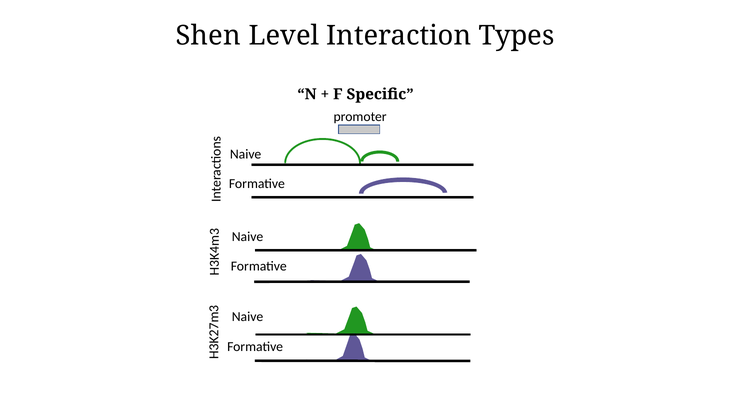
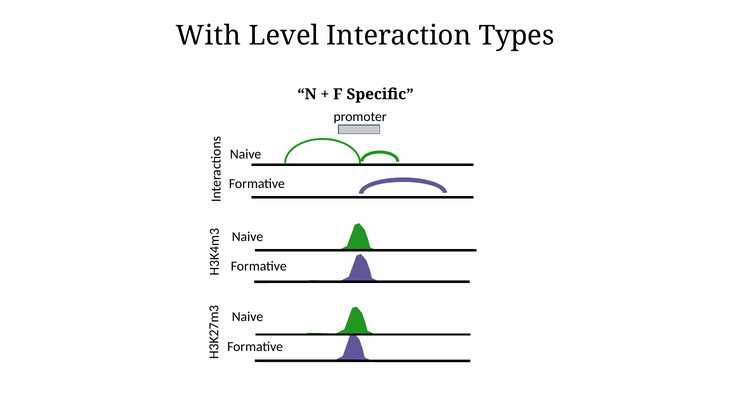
Shen: Shen -> With
